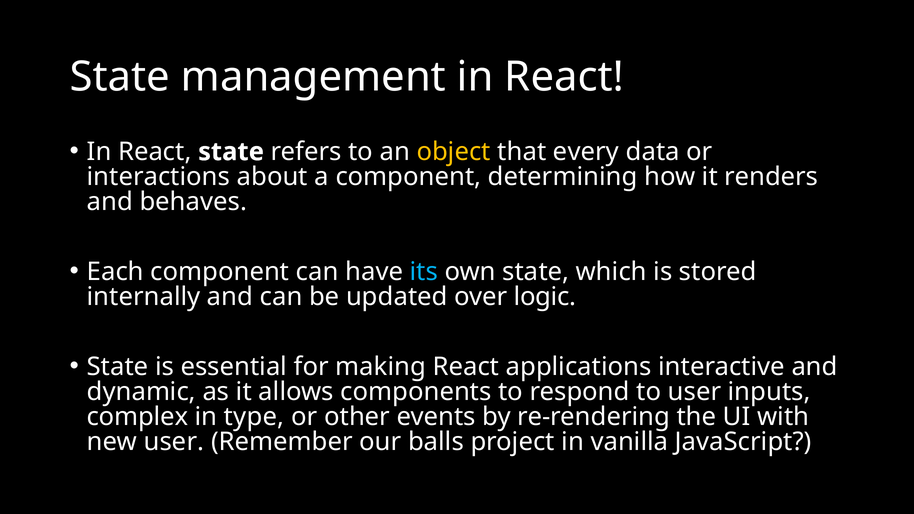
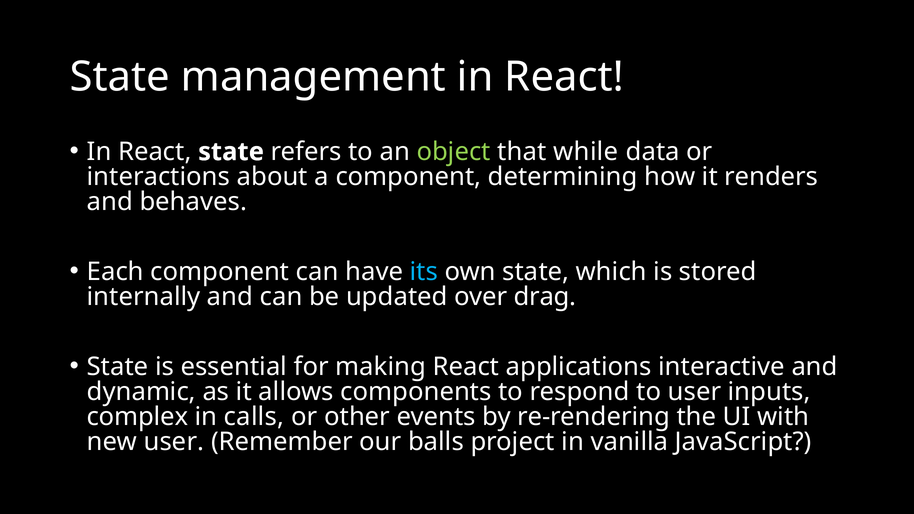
object colour: yellow -> light green
every: every -> while
logic: logic -> drag
type: type -> calls
